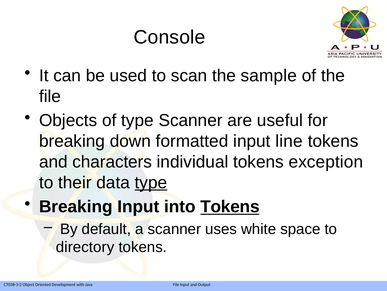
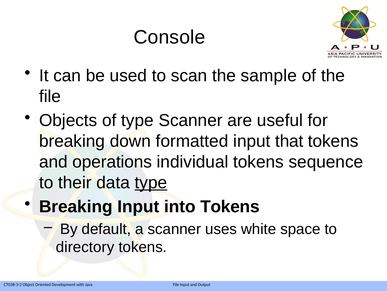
line: line -> that
characters: characters -> operations
exception: exception -> sequence
Tokens at (230, 206) underline: present -> none
